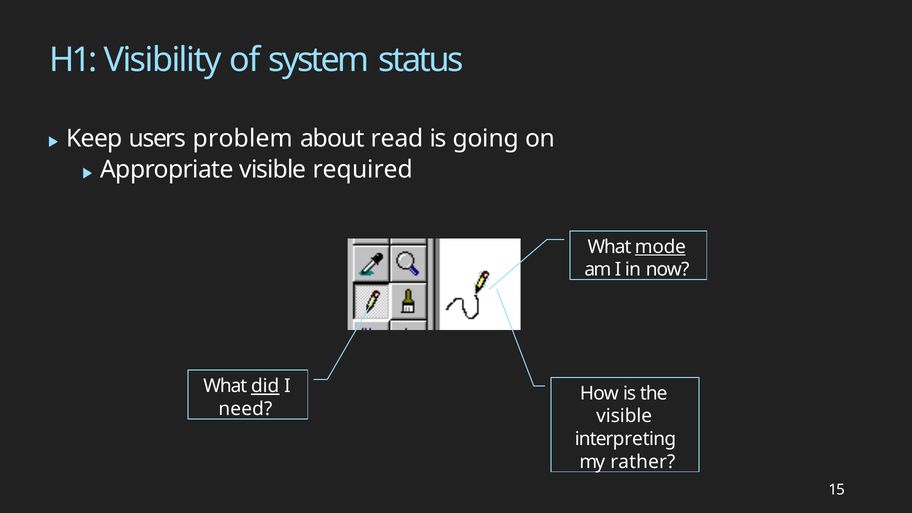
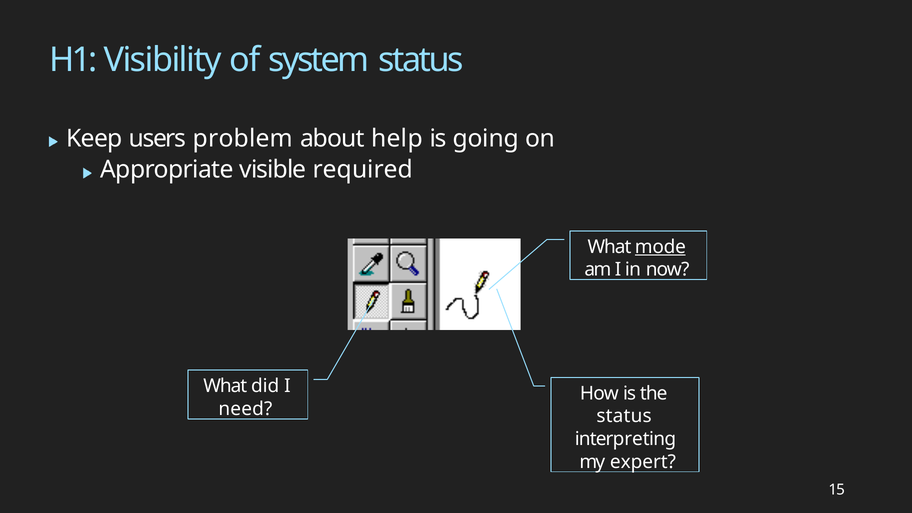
read: read -> help
did underline: present -> none
visible at (624, 416): visible -> status
rather: rather -> expert
